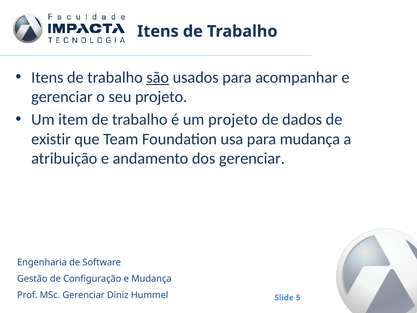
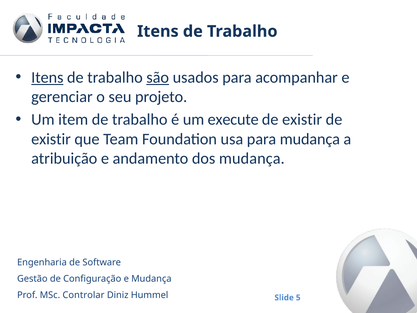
Itens at (47, 77) underline: none -> present
um projeto: projeto -> execute
dados at (302, 120): dados -> existir
dos gerenciar: gerenciar -> mudança
MSc Gerenciar: Gerenciar -> Controlar
